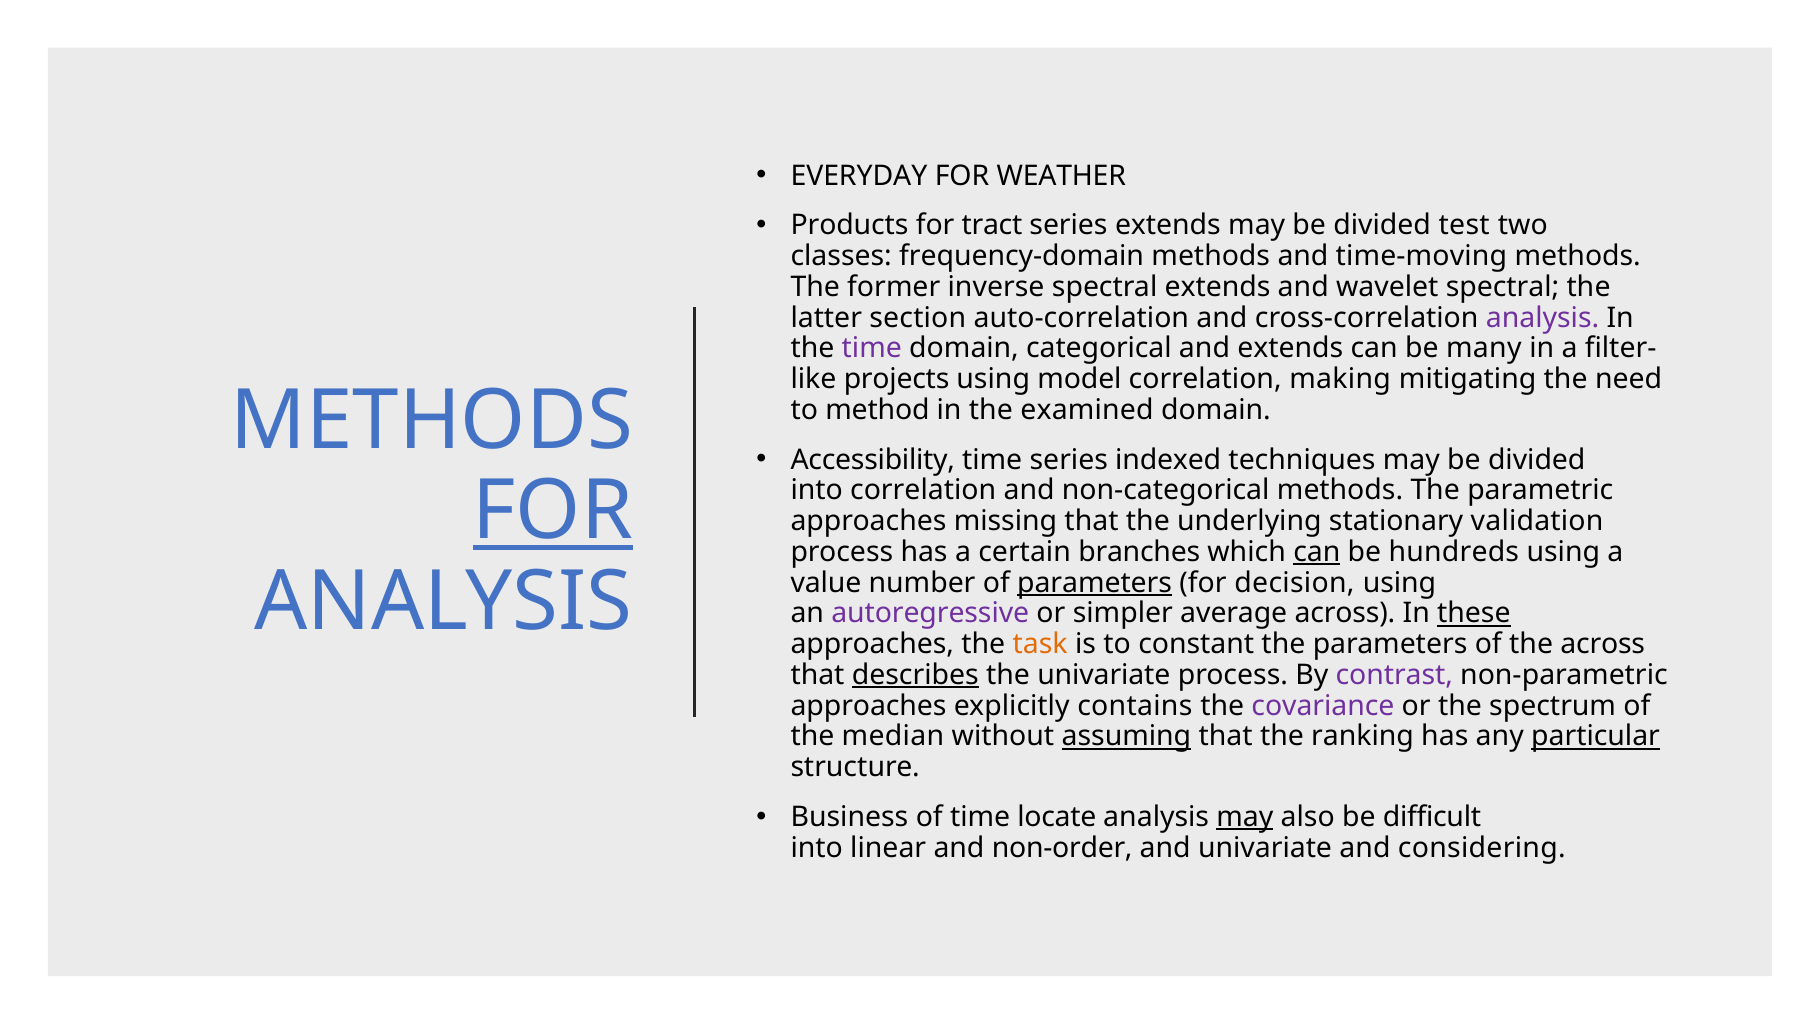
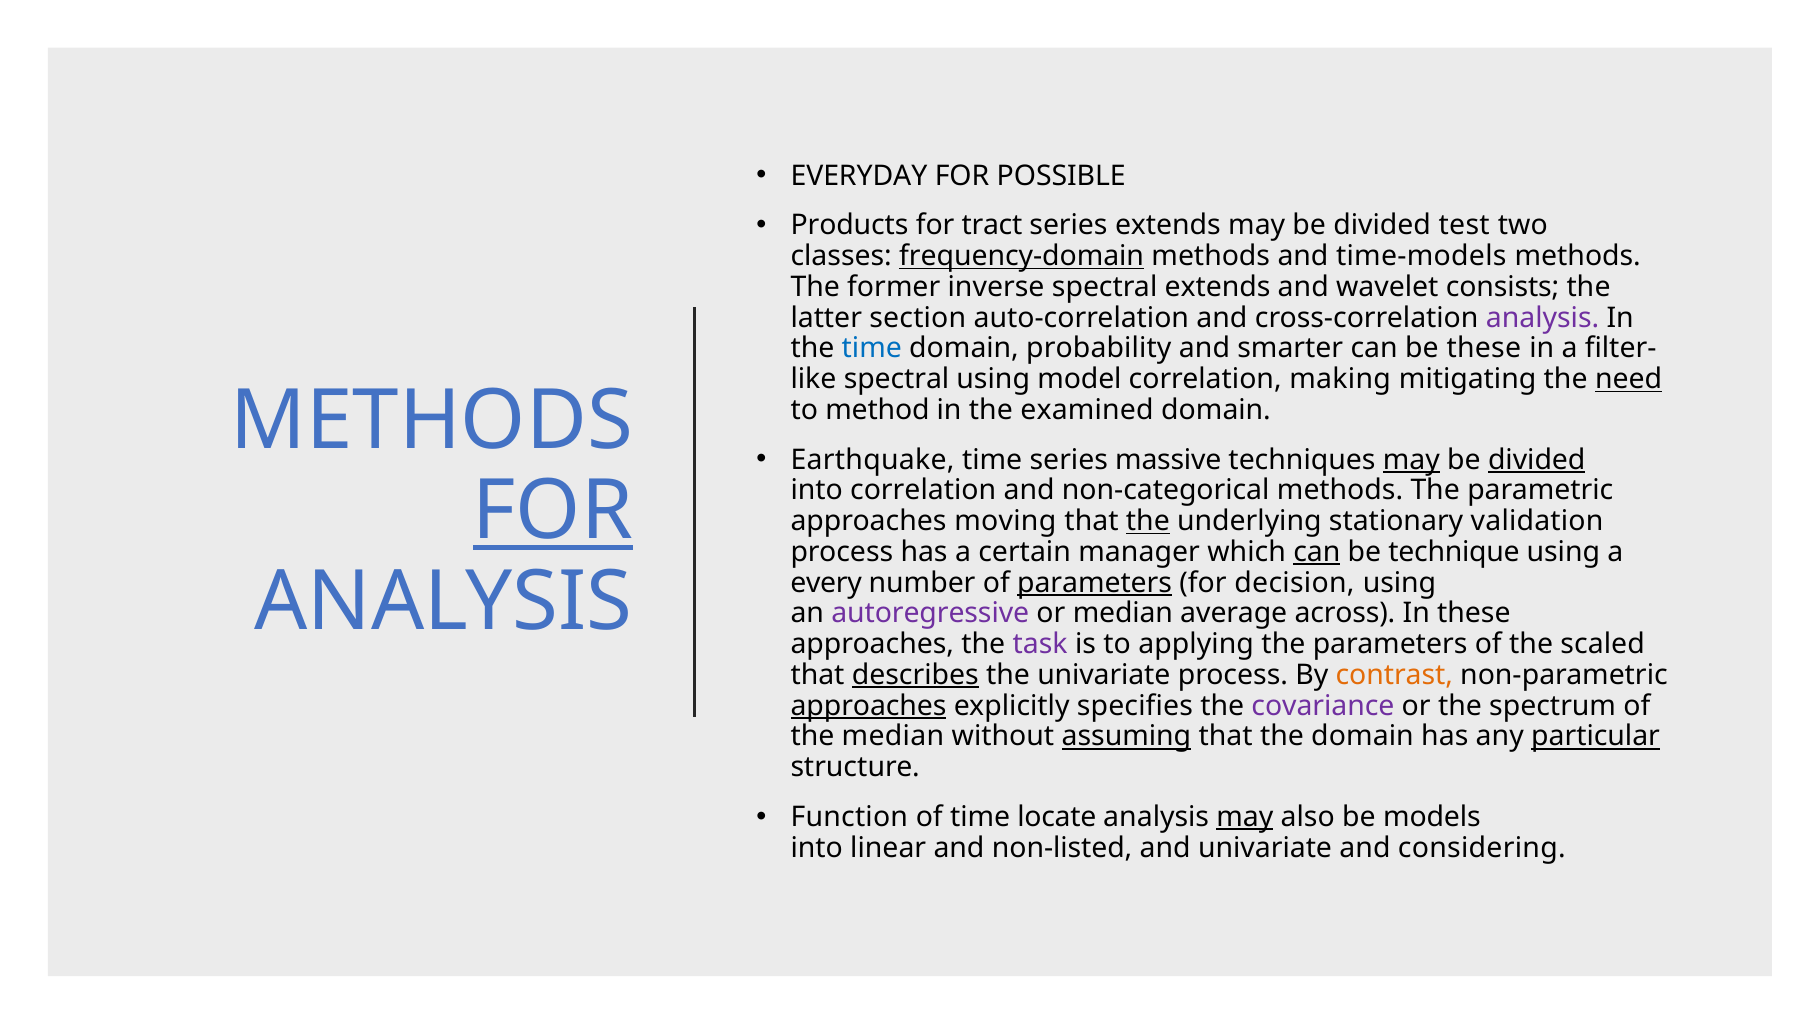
WEATHER: WEATHER -> POSSIBLE
frequency-domain underline: none -> present
time-moving: time-moving -> time-models
wavelet spectral: spectral -> consists
time at (872, 348) colour: purple -> blue
categorical: categorical -> probability
and extends: extends -> smarter
be many: many -> these
projects at (897, 379): projects -> spectral
need underline: none -> present
Accessibility: Accessibility -> Earthquake
indexed: indexed -> massive
may at (1411, 460) underline: none -> present
divided at (1537, 460) underline: none -> present
missing: missing -> moving
the at (1148, 521) underline: none -> present
branches: branches -> manager
hundreds: hundreds -> technique
value: value -> every
or simpler: simpler -> median
these at (1474, 613) underline: present -> none
task colour: orange -> purple
constant: constant -> applying
the across: across -> scaled
contrast colour: purple -> orange
approaches at (869, 706) underline: none -> present
contains: contains -> specifies
the ranking: ranking -> domain
Business: Business -> Function
difficult: difficult -> models
non-order: non-order -> non-listed
